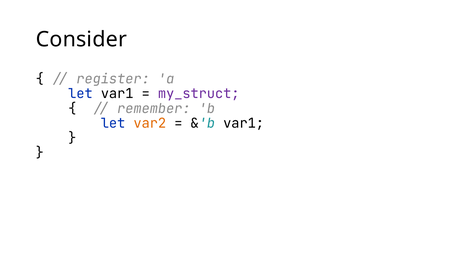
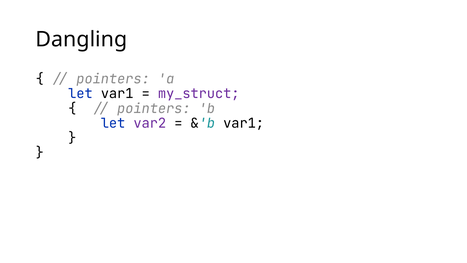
Consider: Consider -> Dangling
register at (113, 79): register -> pointers
remember at (154, 108): remember -> pointers
var2 colour: orange -> purple
